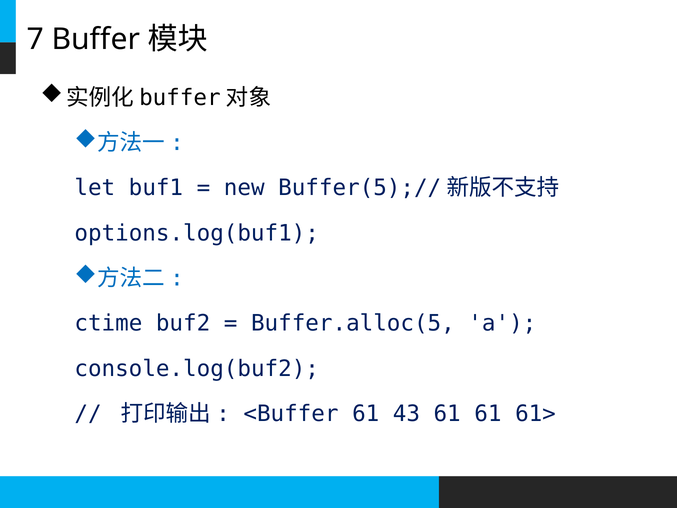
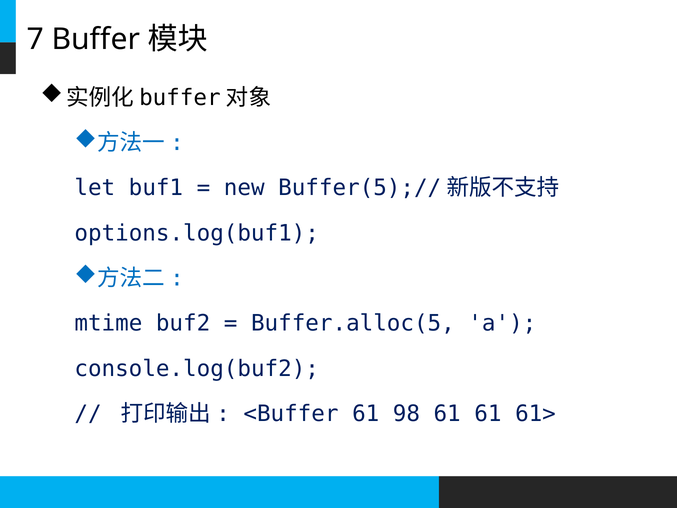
ctime: ctime -> mtime
43: 43 -> 98
